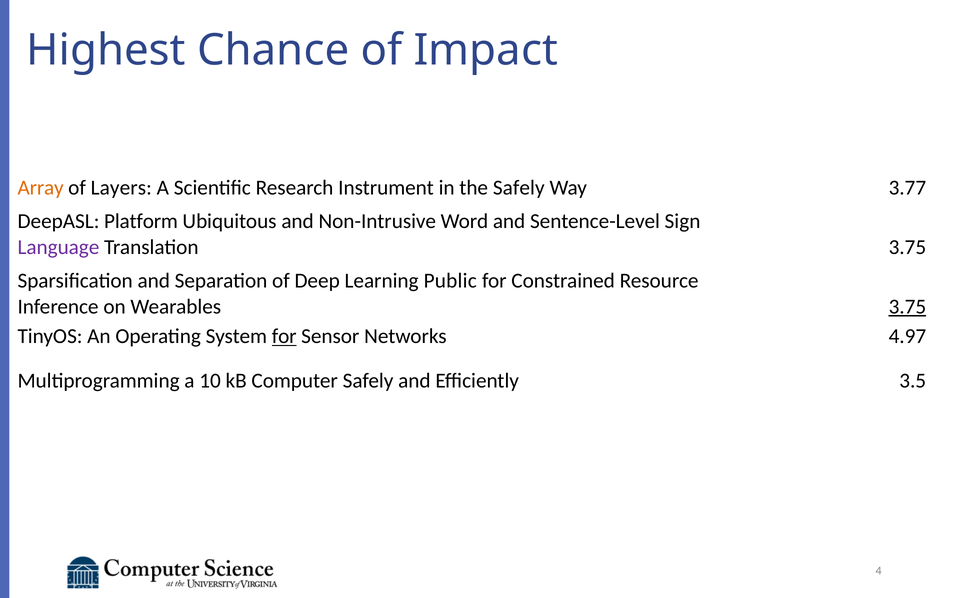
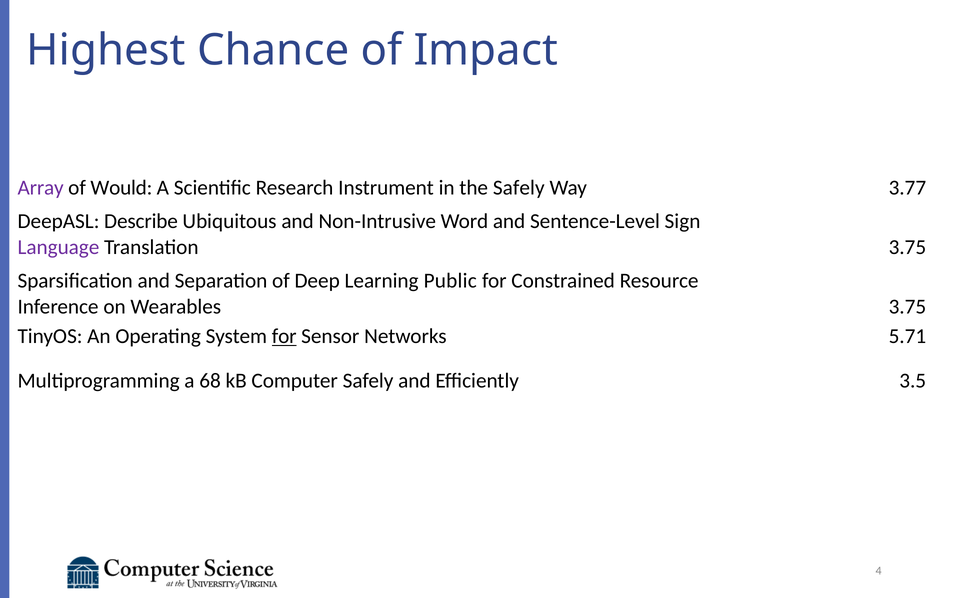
Array colour: orange -> purple
Layers: Layers -> Would
Platform: Platform -> Describe
3.75 at (907, 307) underline: present -> none
4.97: 4.97 -> 5.71
10: 10 -> 68
